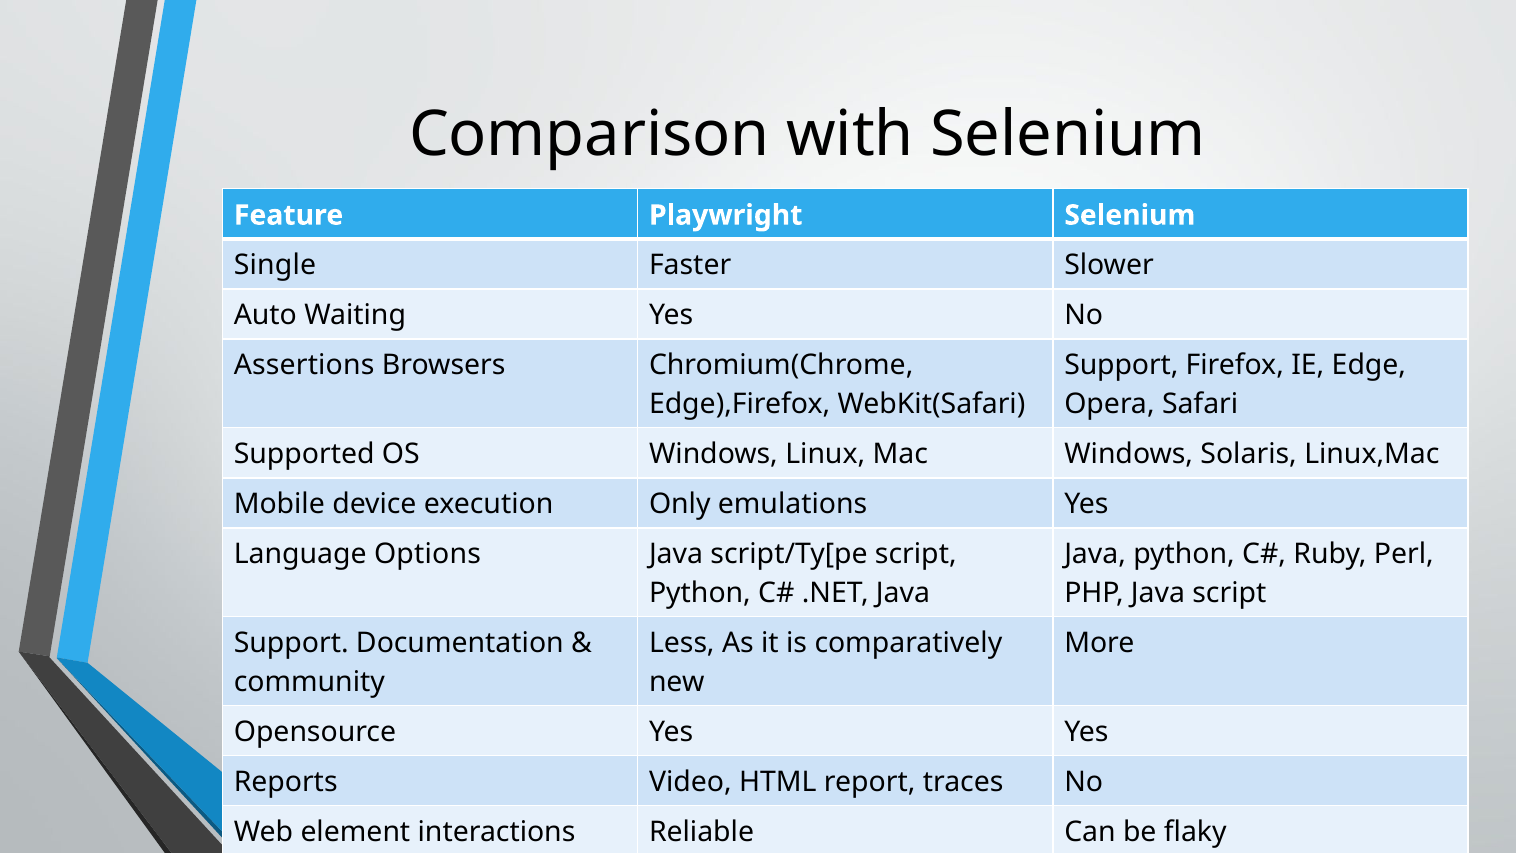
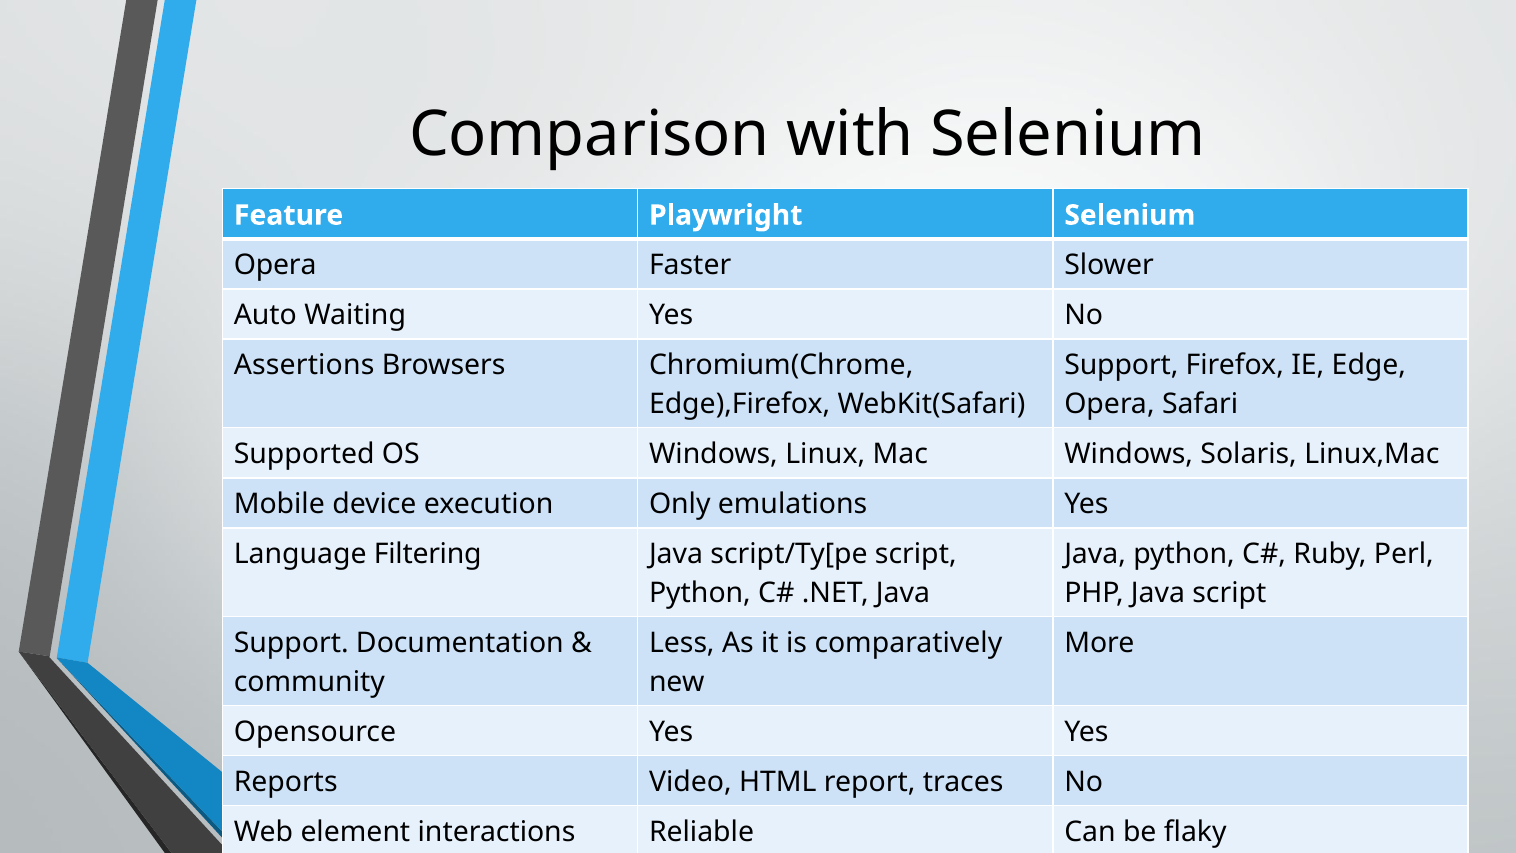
Single at (275, 265): Single -> Opera
Options: Options -> Filtering
